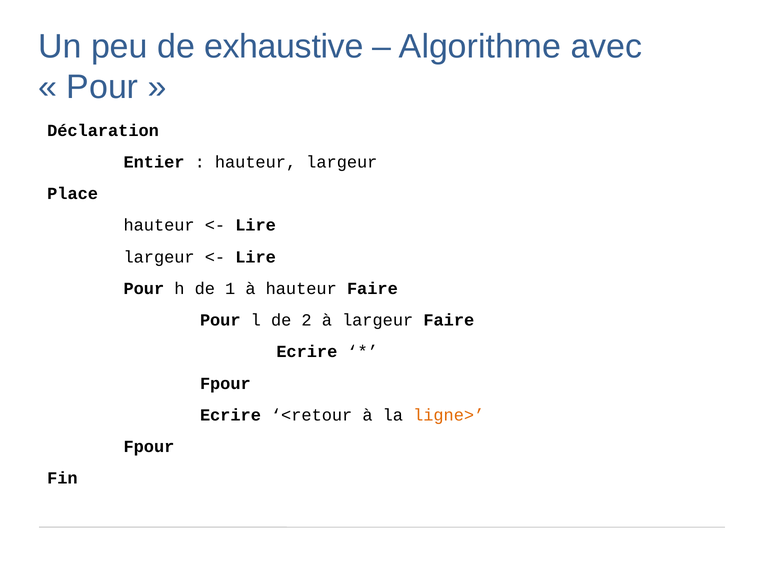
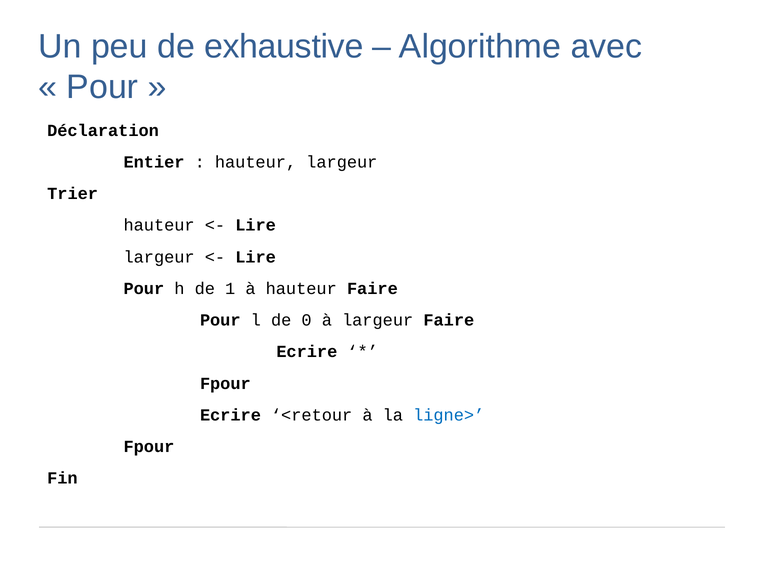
Place: Place -> Trier
2: 2 -> 0
ligne> colour: orange -> blue
